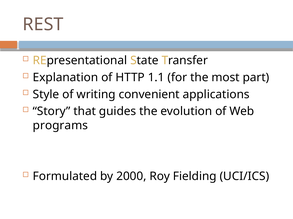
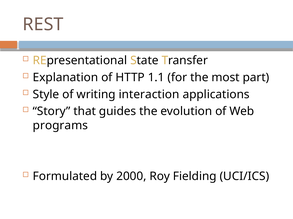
convenient: convenient -> interaction
